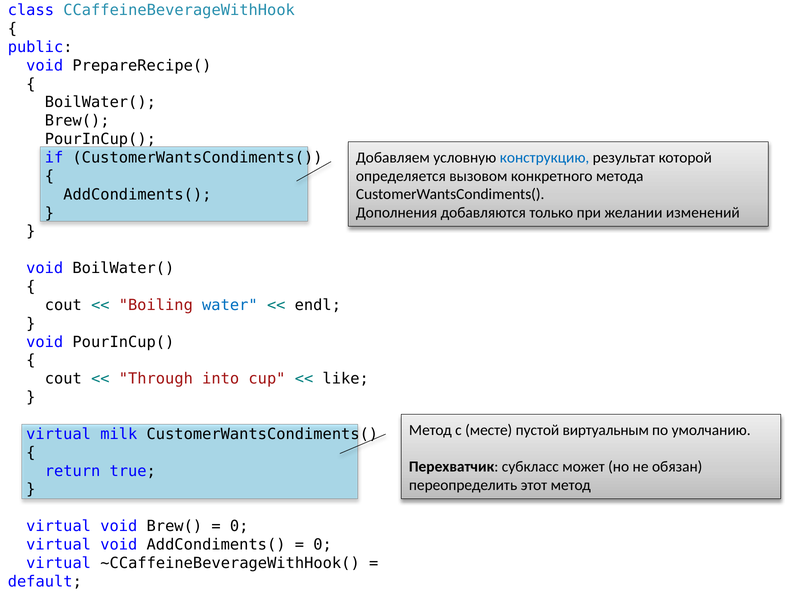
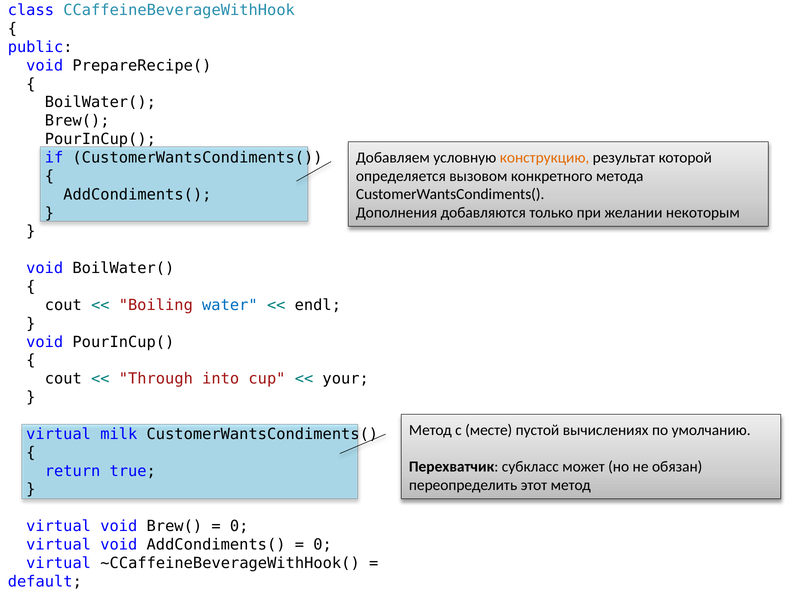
конструкцию colour: blue -> orange
изменений: изменений -> некоторым
like: like -> your
виртуальным: виртуальным -> вычислениях
